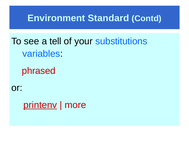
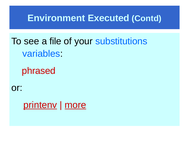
Standard: Standard -> Executed
tell: tell -> file
more underline: none -> present
